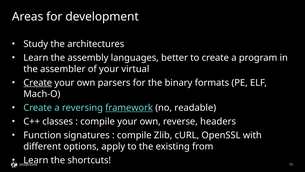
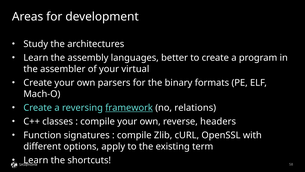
Create at (38, 83) underline: present -> none
readable: readable -> relations
from: from -> term
